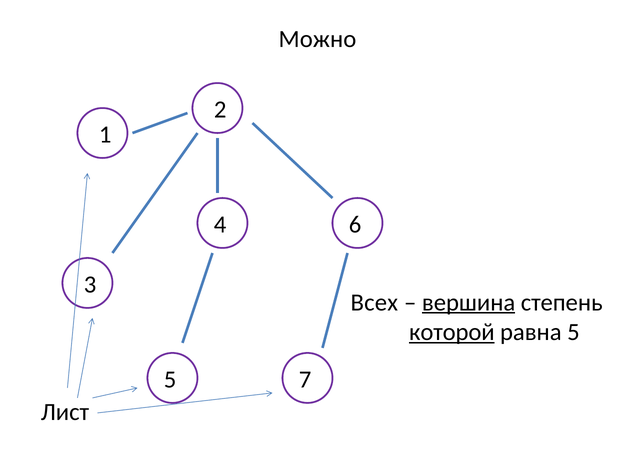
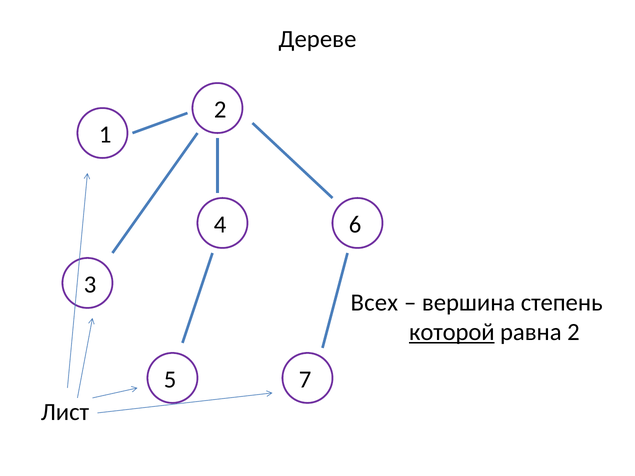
Можно: Можно -> Дереве
вершина underline: present -> none
равна 5: 5 -> 2
